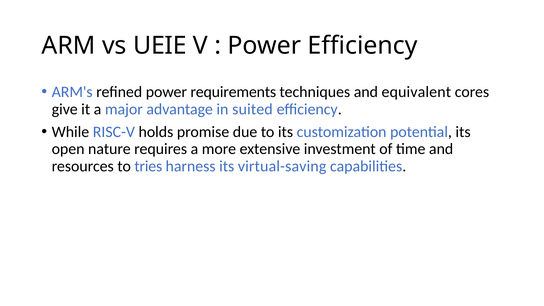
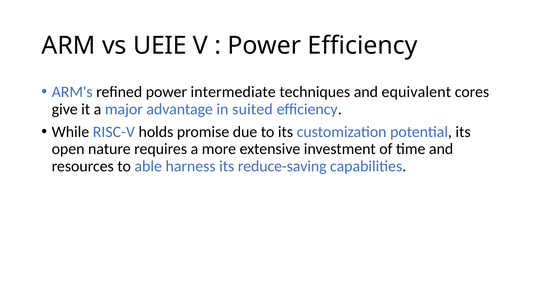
requirements: requirements -> intermediate
tries: tries -> able
virtual-saving: virtual-saving -> reduce-saving
